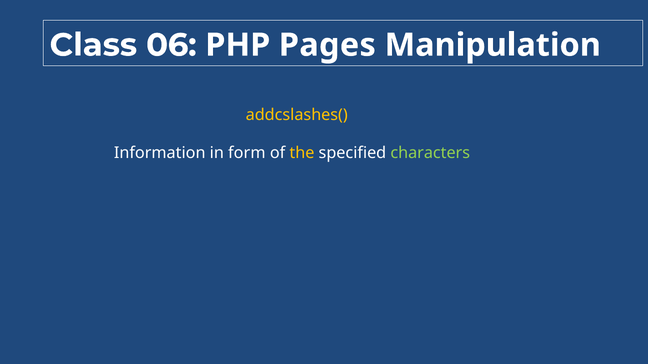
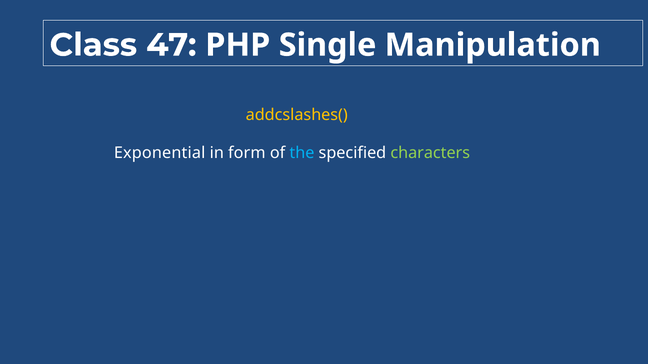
06: 06 -> 47
Pages: Pages -> Single
Information: Information -> Exponential
the colour: yellow -> light blue
